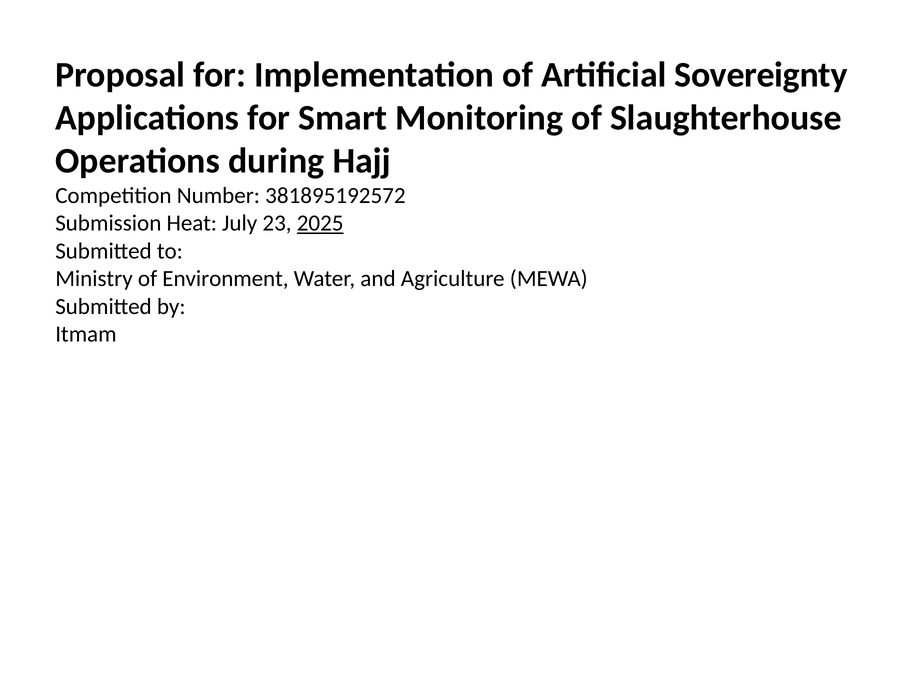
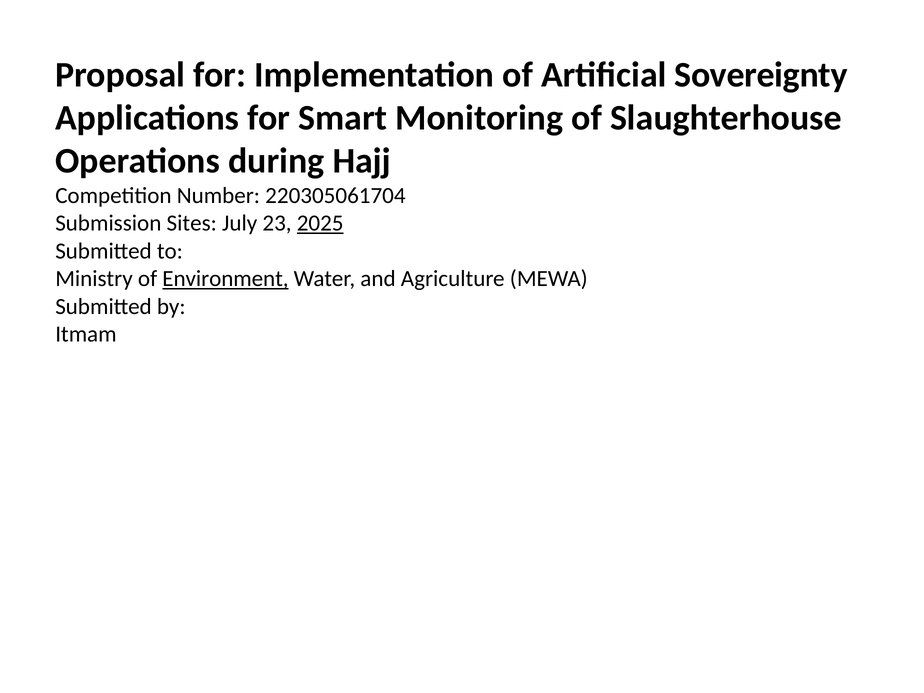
381895192572: 381895192572 -> 220305061704
Heat: Heat -> Sites
Environment underline: none -> present
